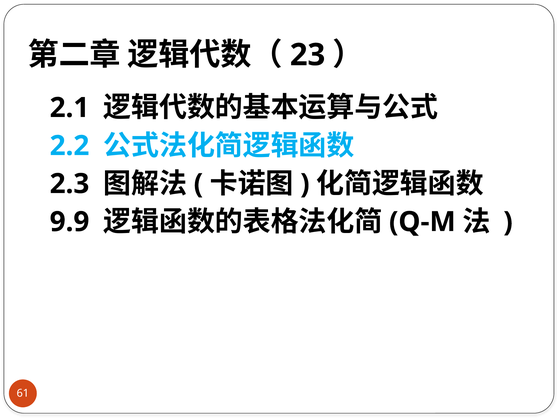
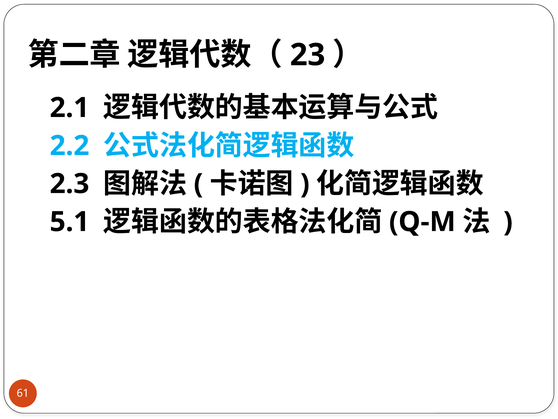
9.9: 9.9 -> 5.1
